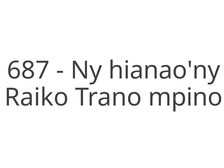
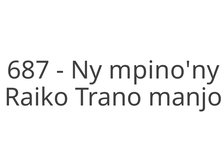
hianao'ny: hianao'ny -> mpino'ny
mpino: mpino -> manjo
